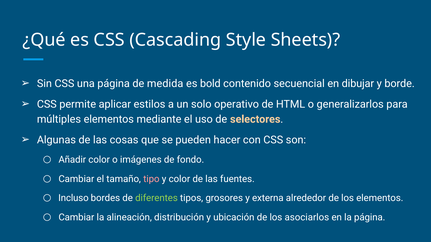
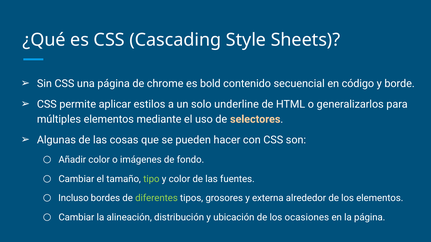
medida: medida -> chrome
dibujar: dibujar -> código
operativo: operativo -> underline
tipo colour: pink -> light green
asociarlos: asociarlos -> ocasiones
